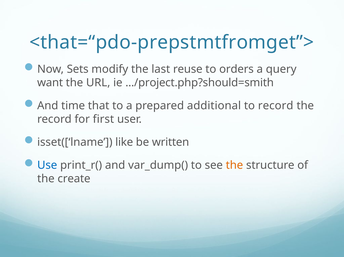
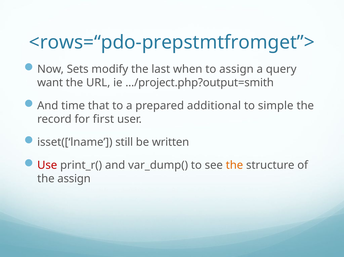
<that=“pdo-prepstmtfromget”>: <that=“pdo-prepstmtfromget”> -> <rows=“pdo-prepstmtfromget”>
reuse: reuse -> when
to orders: orders -> assign
.../project.php?should=smith: .../project.php?should=smith -> .../project.php?output=smith
to record: record -> simple
like: like -> still
Use colour: blue -> red
the create: create -> assign
